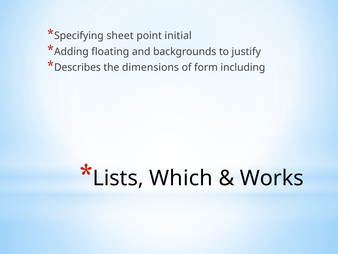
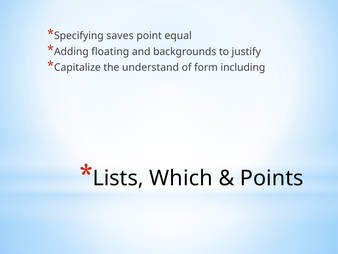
sheet: sheet -> saves
initial: initial -> equal
Describes: Describes -> Capitalize
dimensions: dimensions -> understand
Works: Works -> Points
